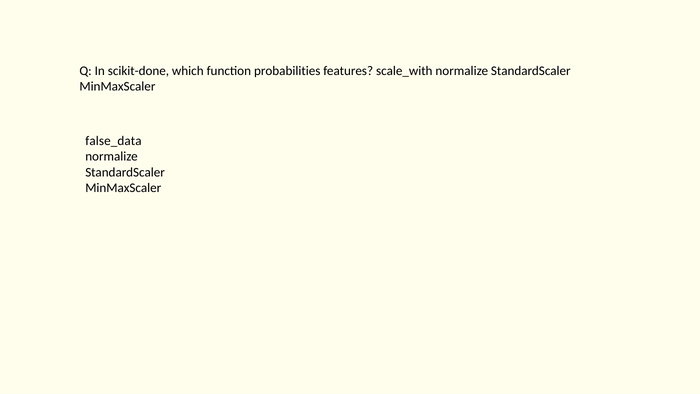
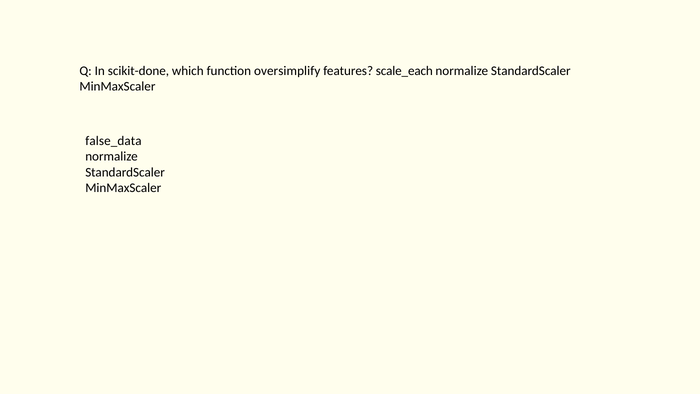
probabilities: probabilities -> oversimplify
scale_with: scale_with -> scale_each
